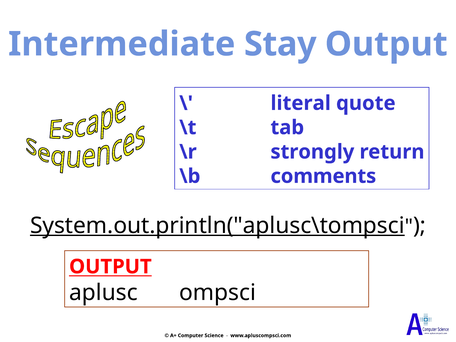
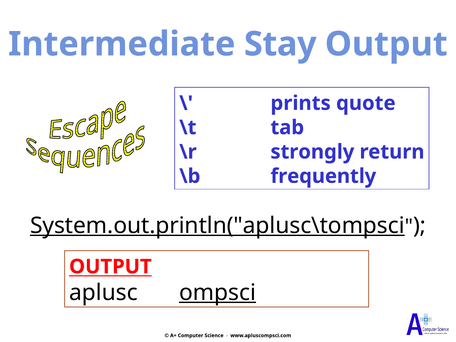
literal: literal -> prints
comments: comments -> frequently
ompsci underline: none -> present
